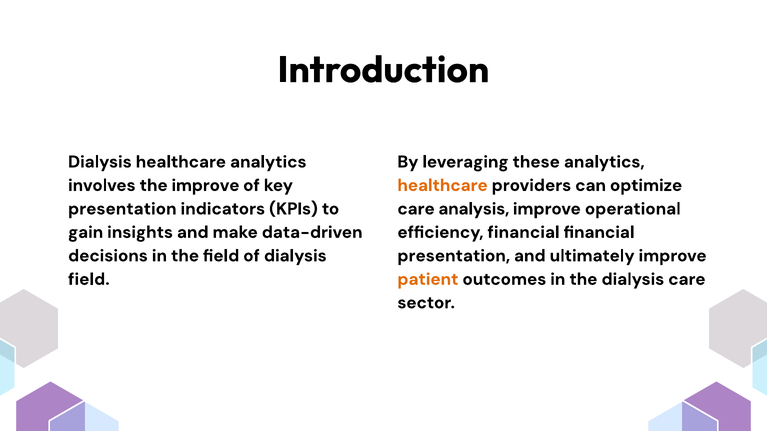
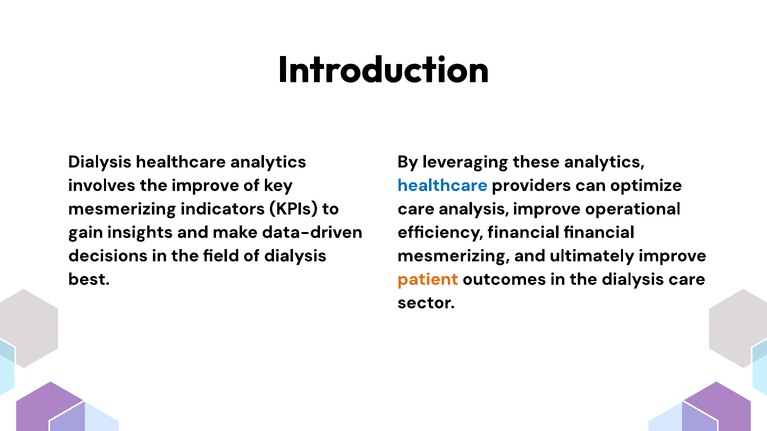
healthcare at (443, 185) colour: orange -> blue
presentation at (122, 209): presentation -> mesmerizing
presentation at (454, 256): presentation -> mesmerizing
field at (89, 279): field -> best
